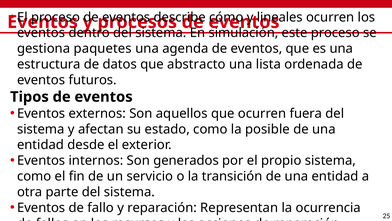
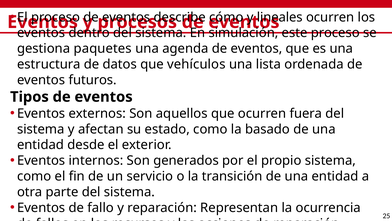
abstracto: abstracto -> vehículos
posible: posible -> basado
